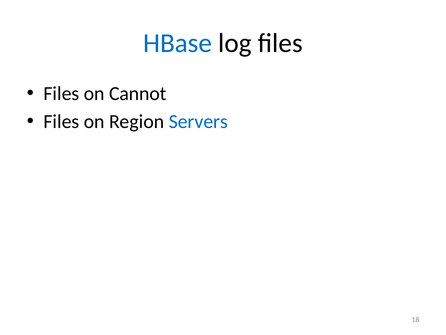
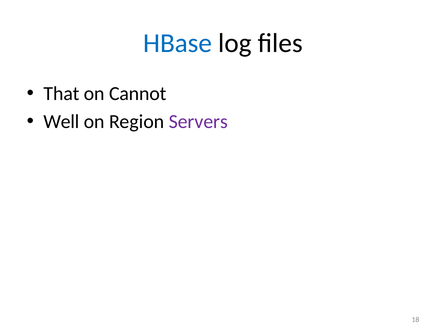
Files at (61, 94): Files -> That
Files at (61, 121): Files -> Well
Servers colour: blue -> purple
